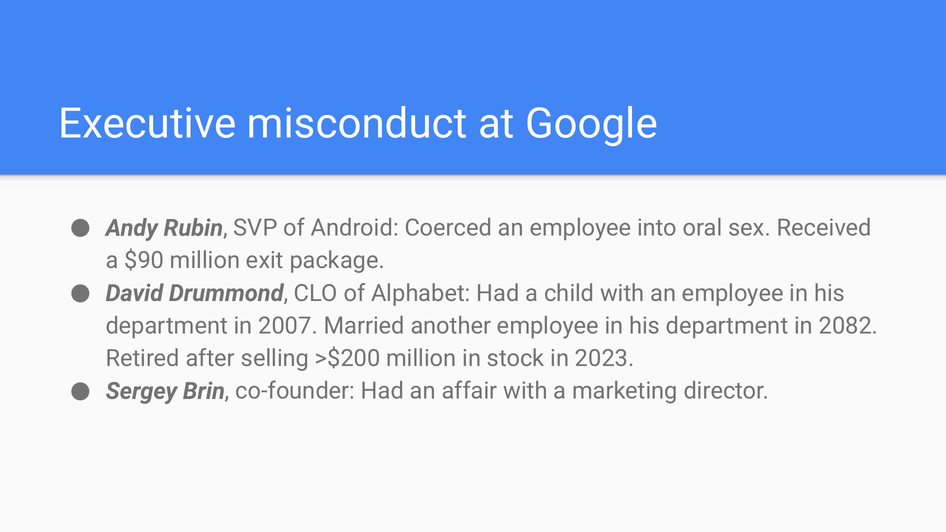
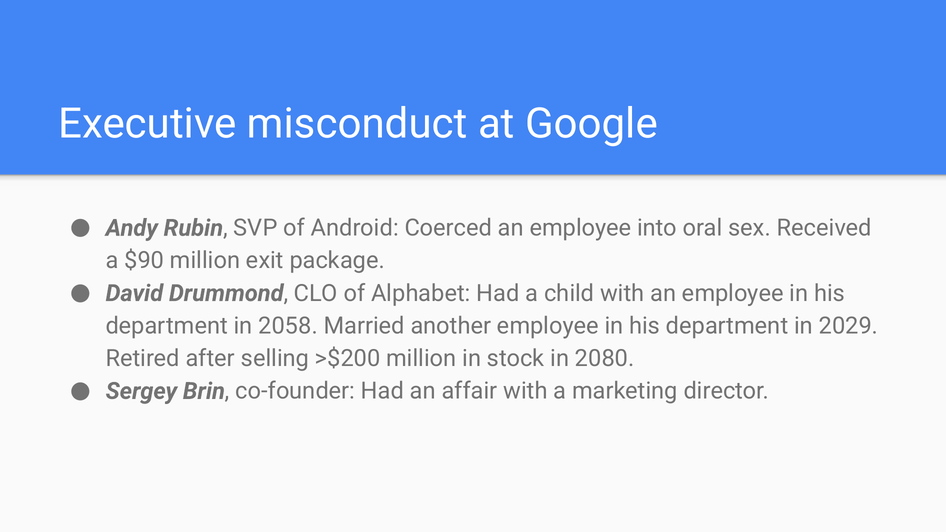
2007: 2007 -> 2058
2082: 2082 -> 2029
2023: 2023 -> 2080
